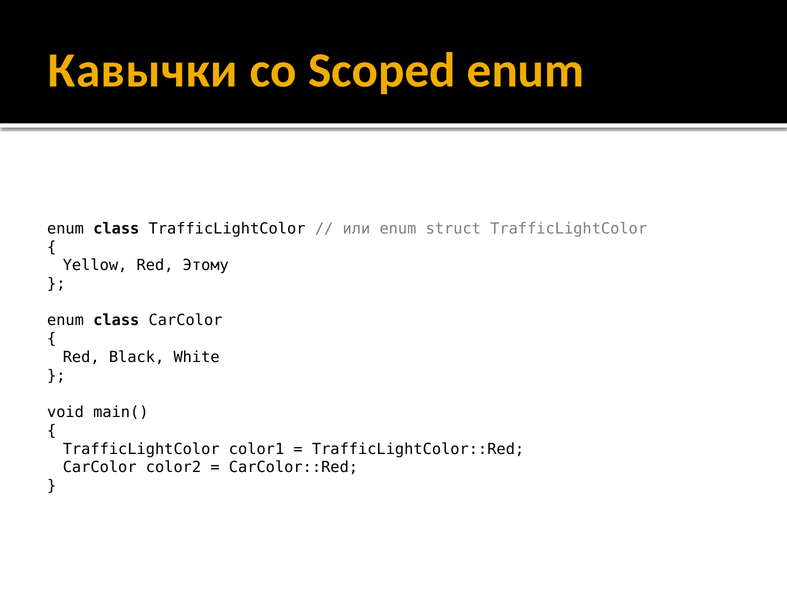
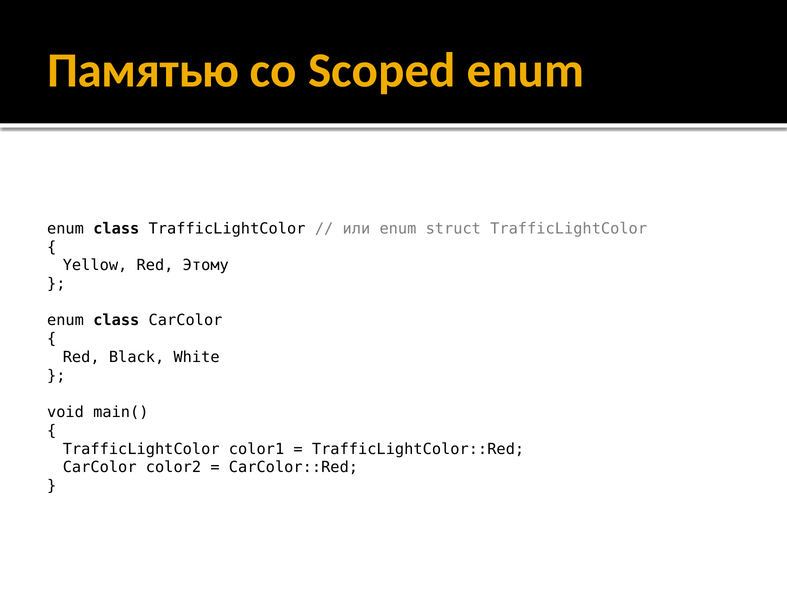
Кавычки: Кавычки -> Памятью
